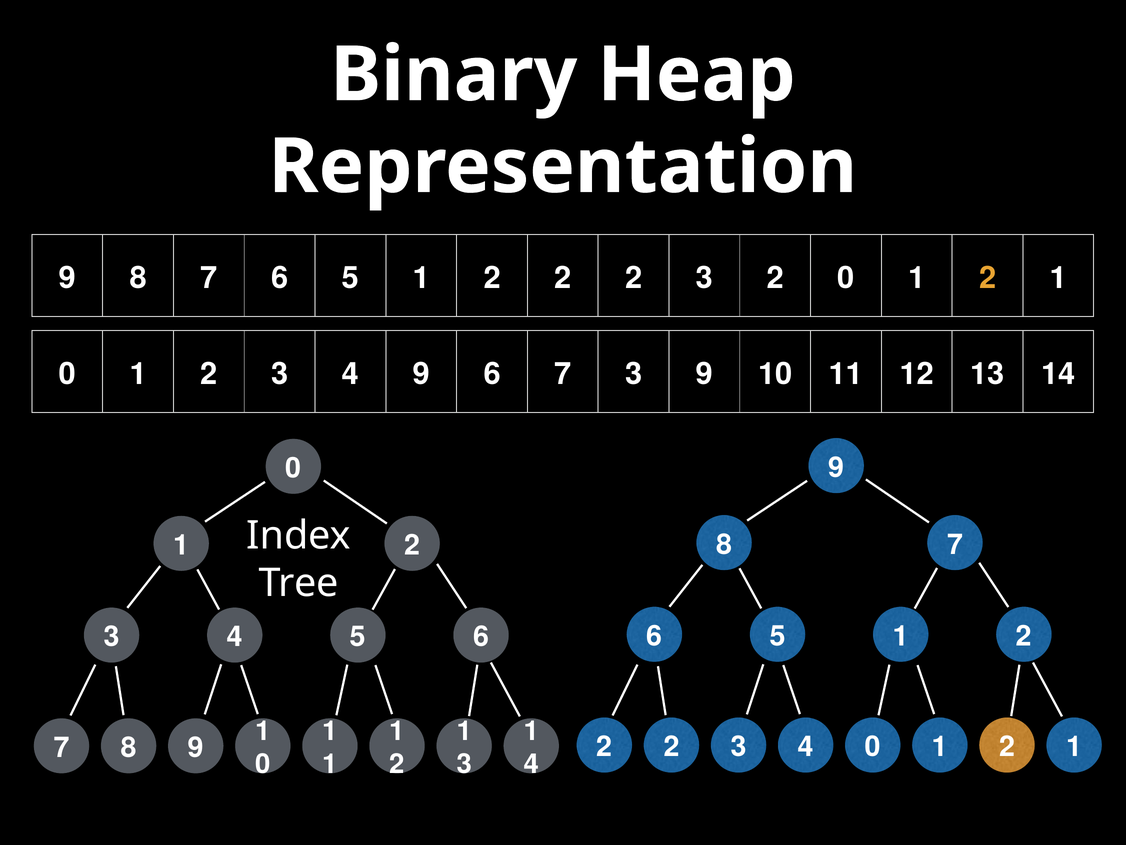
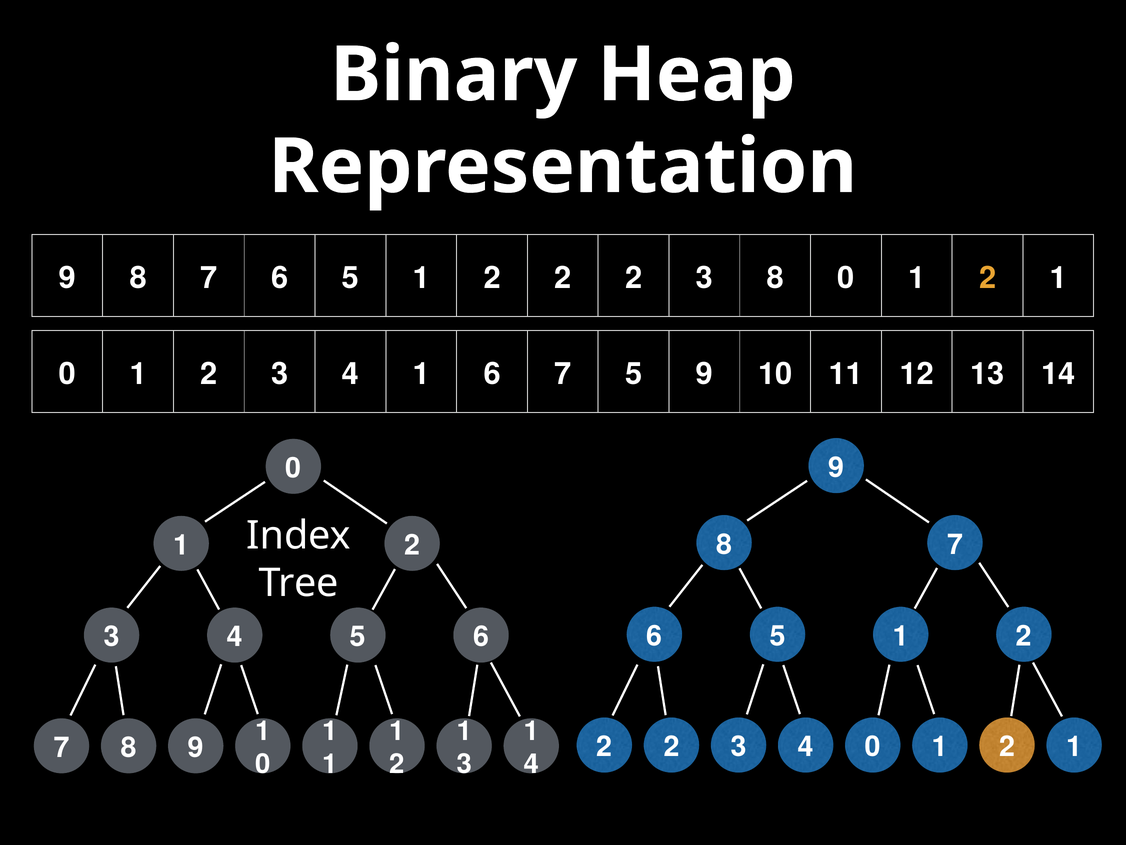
3 2: 2 -> 8
4 9: 9 -> 1
7 3: 3 -> 5
